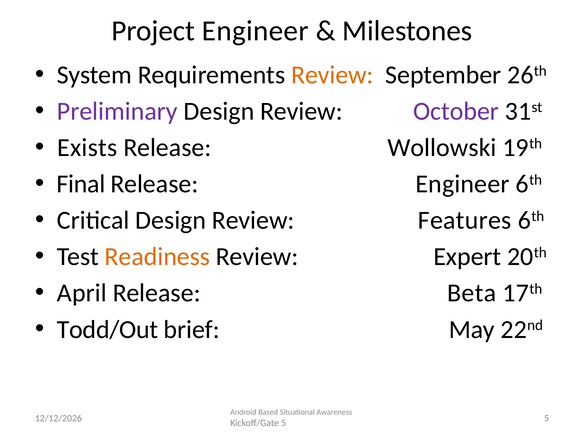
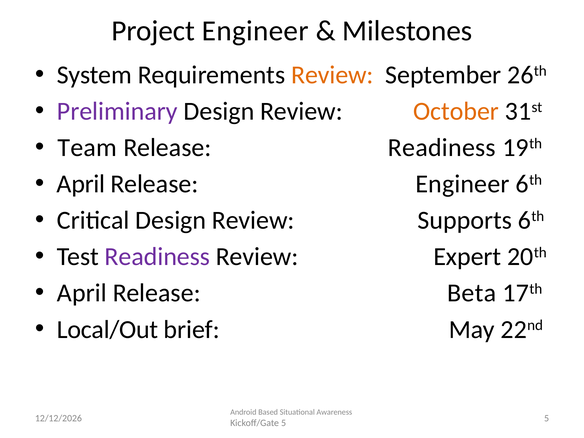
October colour: purple -> orange
Exists: Exists -> Team
Release Wollowski: Wollowski -> Readiness
Final at (81, 184): Final -> April
Features: Features -> Supports
Readiness at (157, 257) colour: orange -> purple
Todd/Out: Todd/Out -> Local/Out
